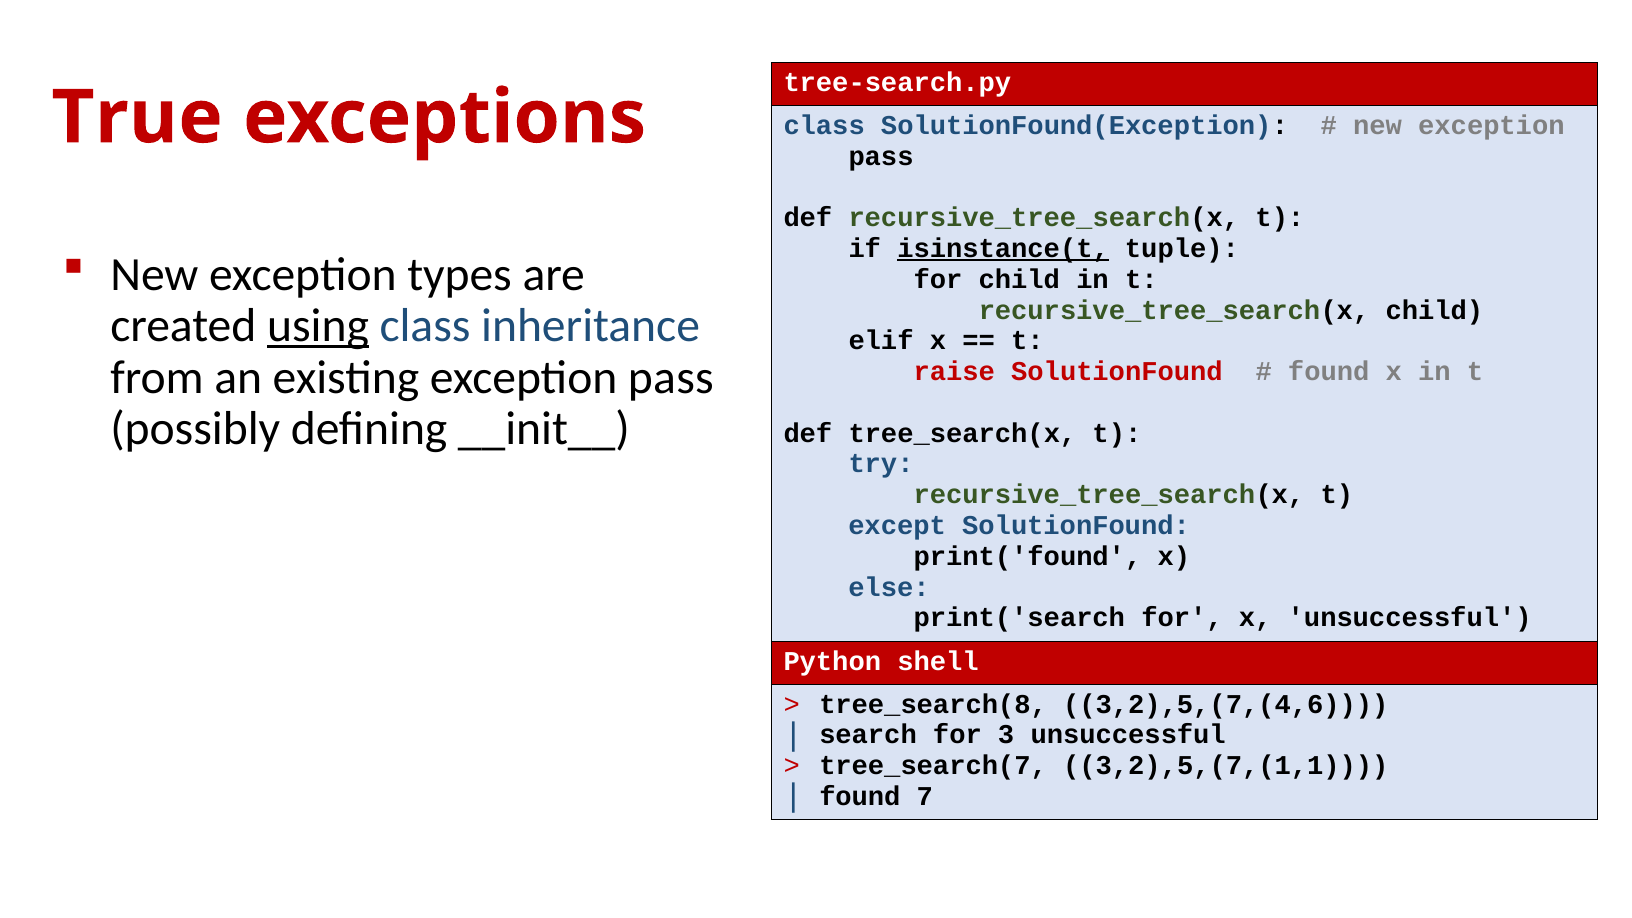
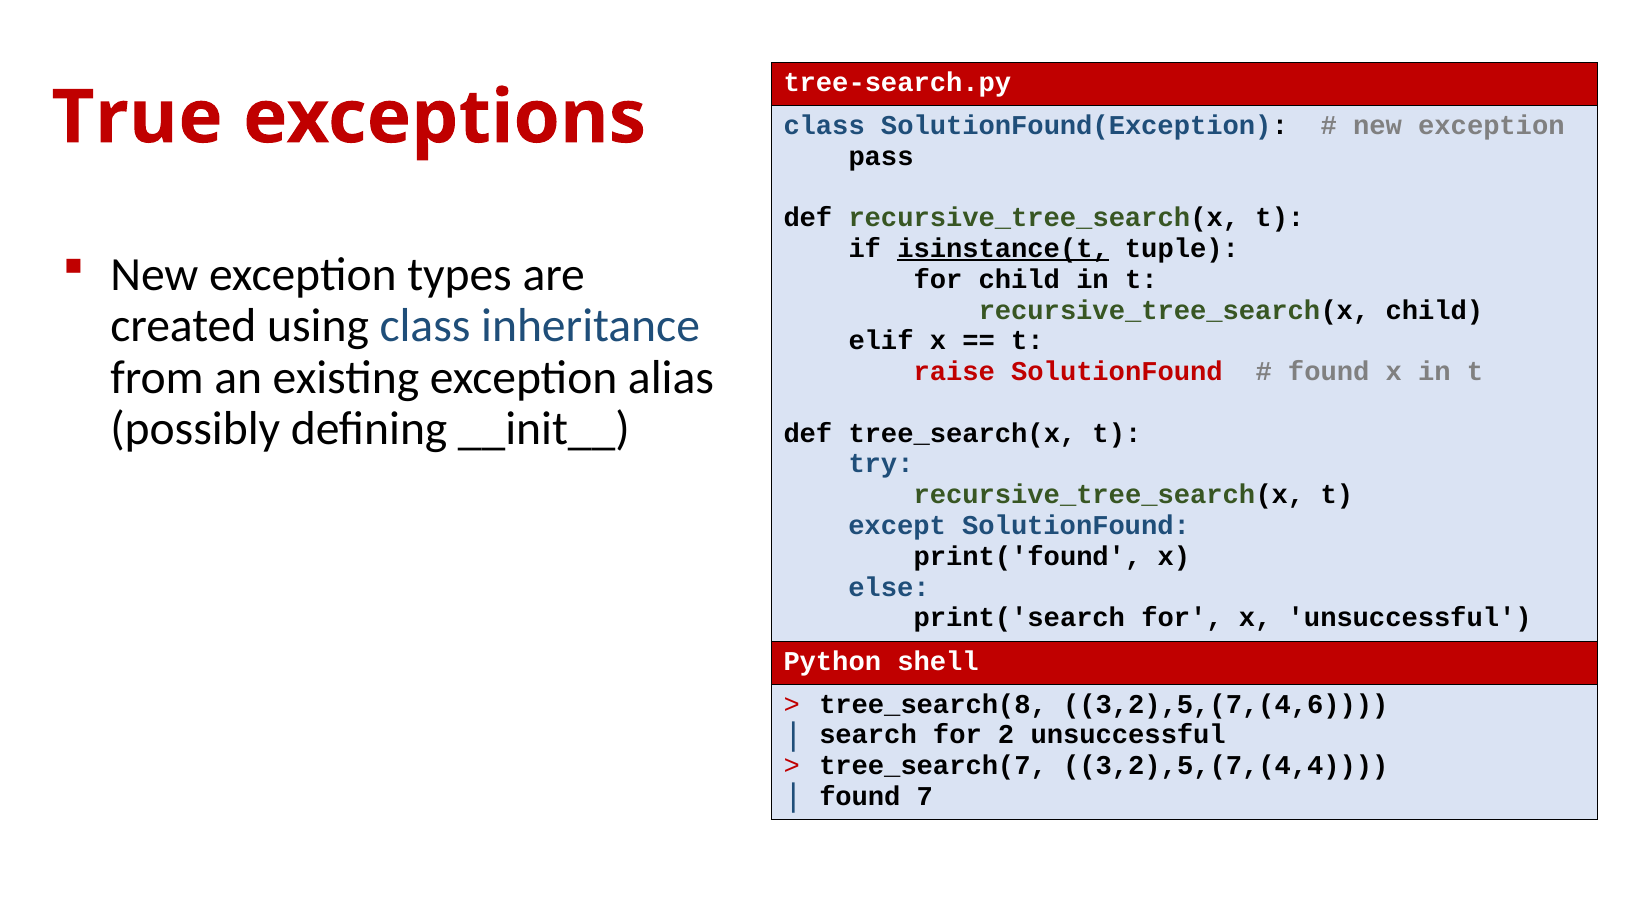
using underline: present -> none
existing exception pass: pass -> alias
3: 3 -> 2
3,2),5,(7,(1,1: 3,2),5,(7,(1,1 -> 3,2),5,(7,(4,4
